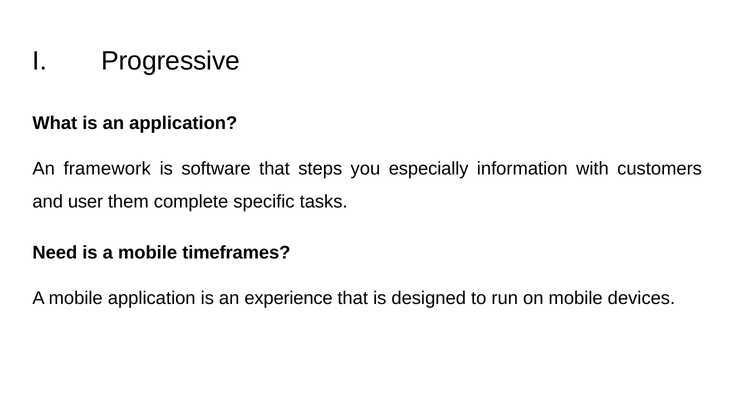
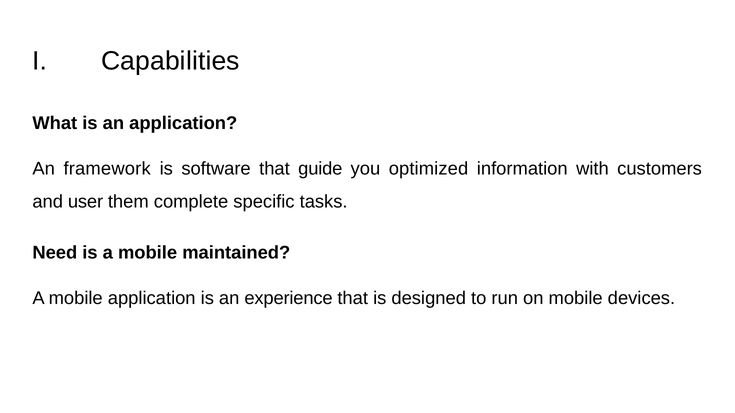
Progressive: Progressive -> Capabilities
steps: steps -> guide
especially: especially -> optimized
timeframes: timeframes -> maintained
